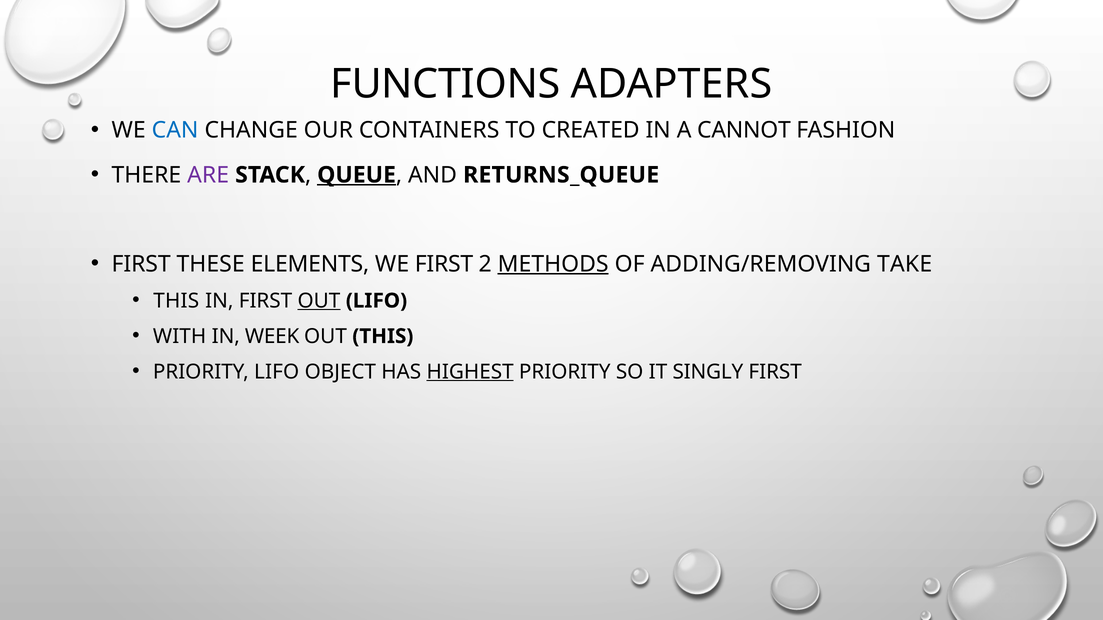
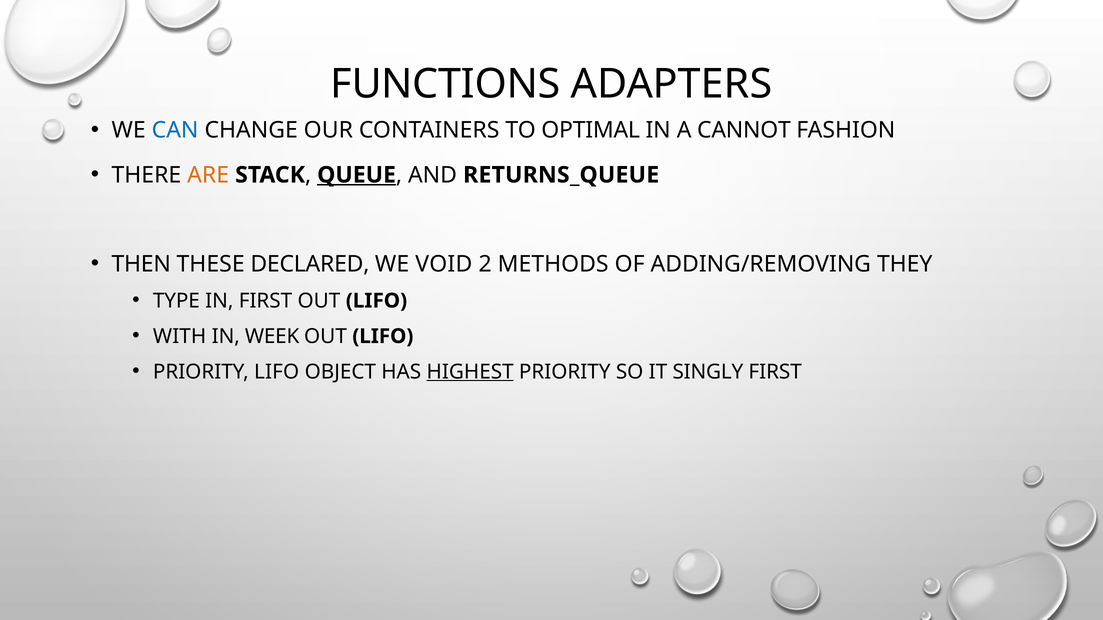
CREATED: CREATED -> OPTIMAL
ARE colour: purple -> orange
FIRST at (141, 264): FIRST -> THEN
ELEMENTS: ELEMENTS -> DECLARED
WE FIRST: FIRST -> VOID
METHODS underline: present -> none
TAKE: TAKE -> THEY
THIS at (176, 301): THIS -> TYPE
OUT at (319, 301) underline: present -> none
THIS at (383, 336): THIS -> LIFO
